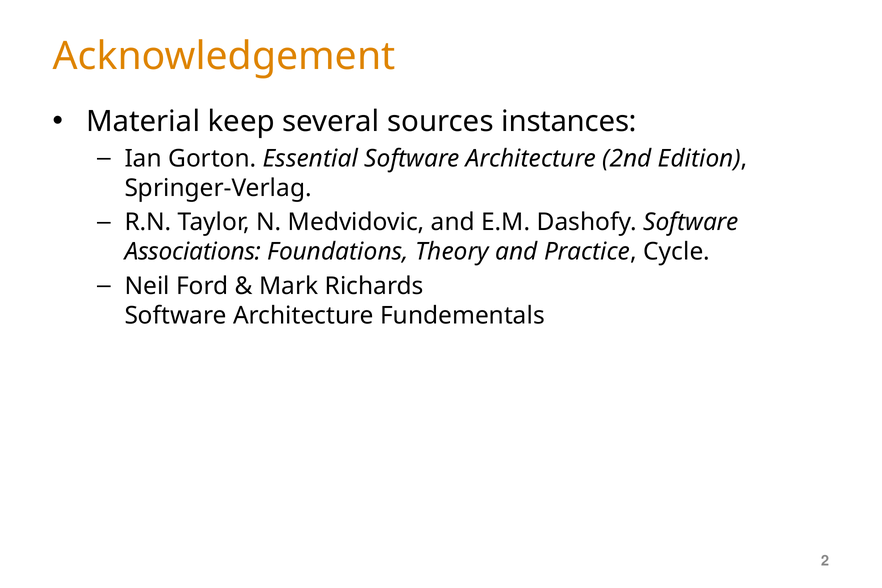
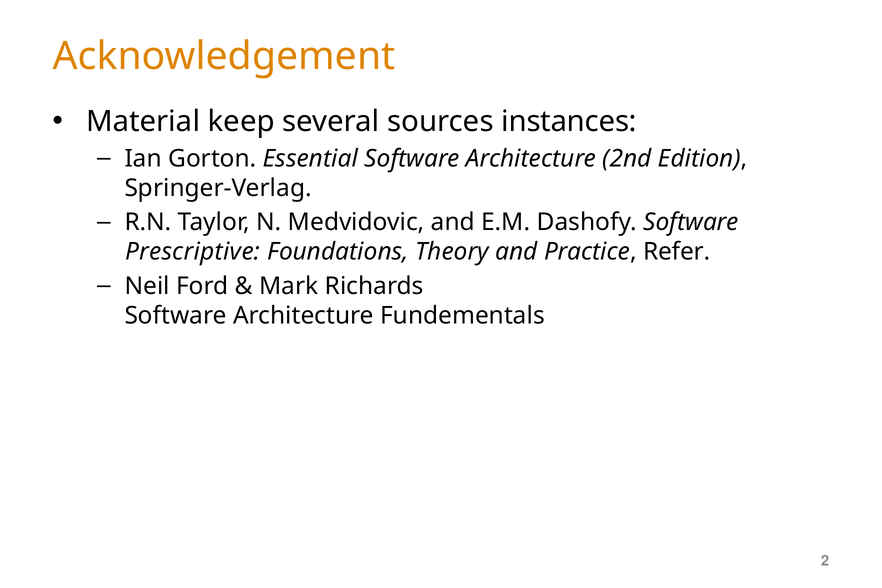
Associations: Associations -> Prescriptive
Cycle: Cycle -> Refer
